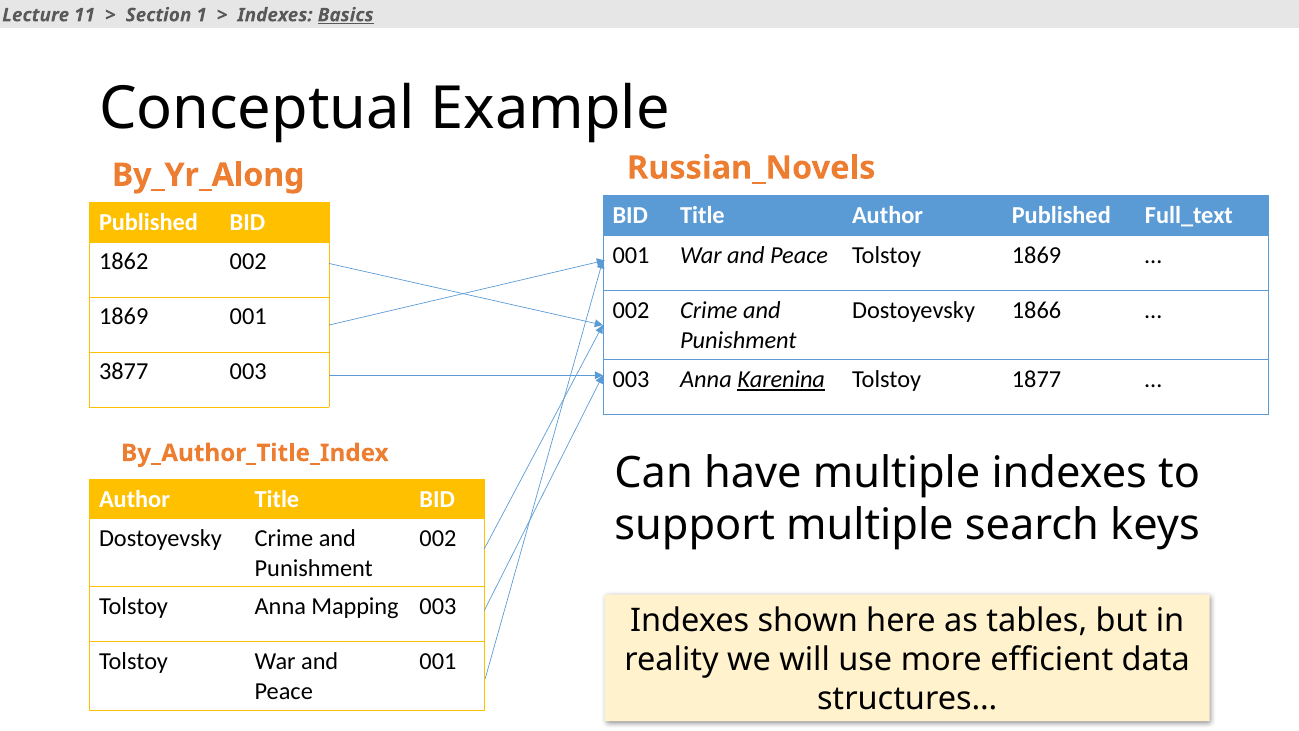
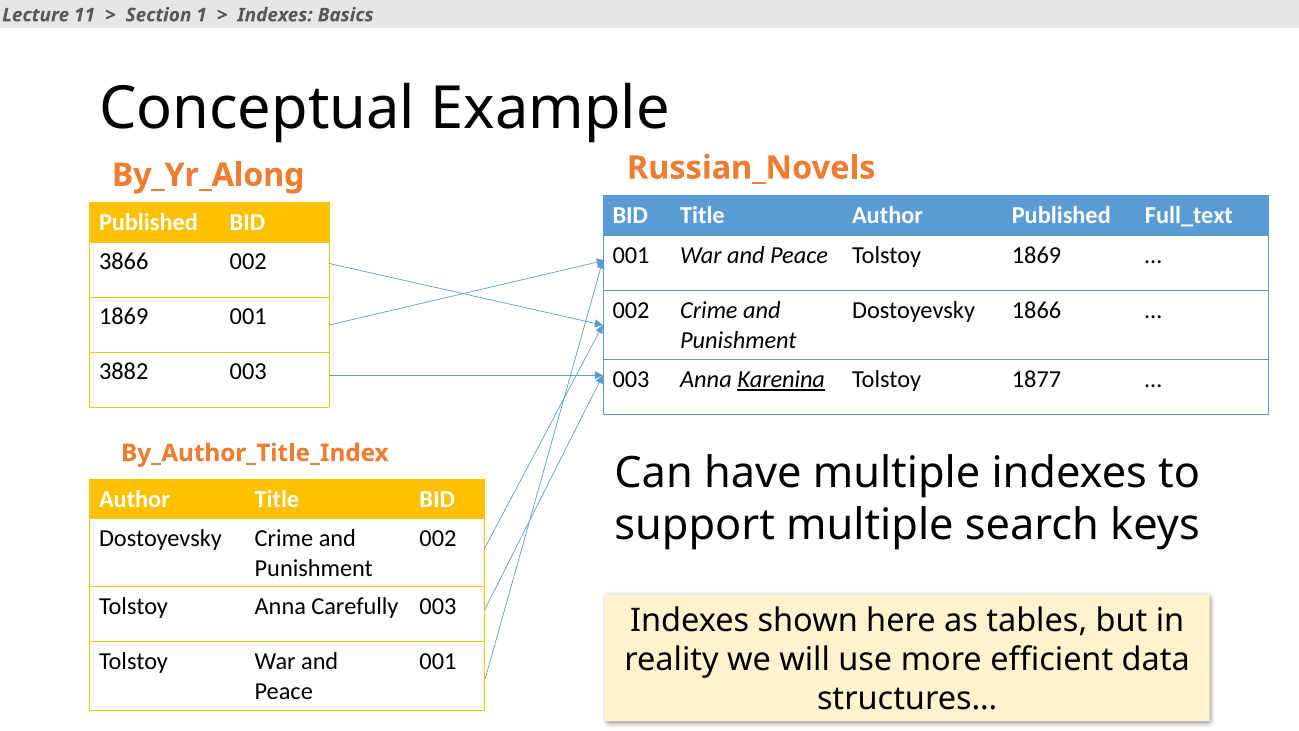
Basics underline: present -> none
1862: 1862 -> 3866
3877: 3877 -> 3882
Mapping: Mapping -> Carefully
